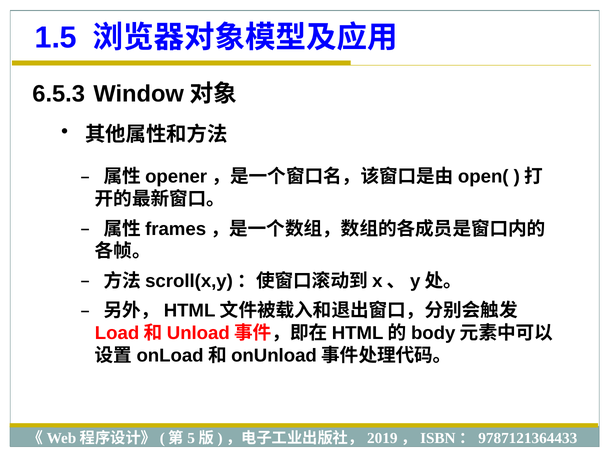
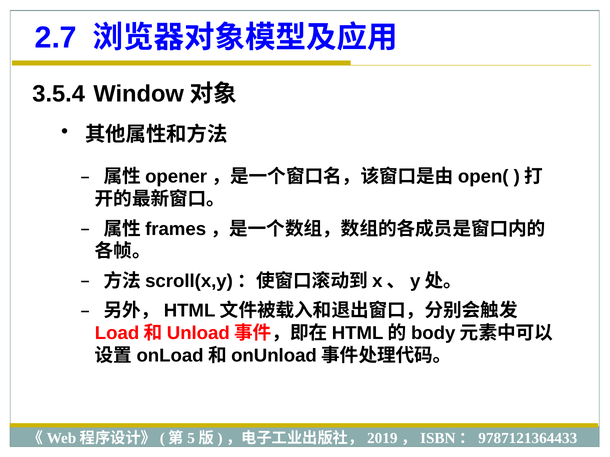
1.5: 1.5 -> 2.7
6.5.3: 6.5.3 -> 3.5.4
